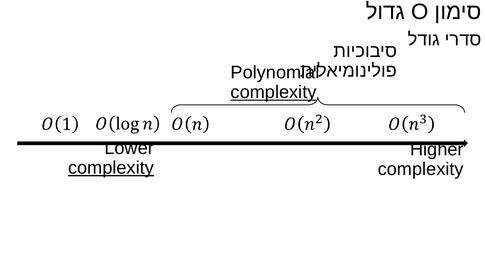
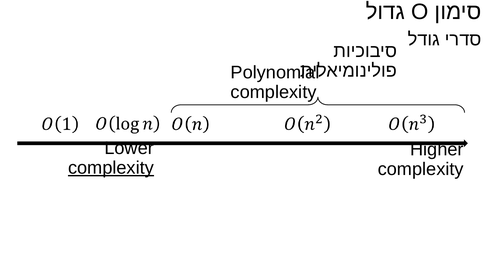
complexity at (274, 92) underline: present -> none
